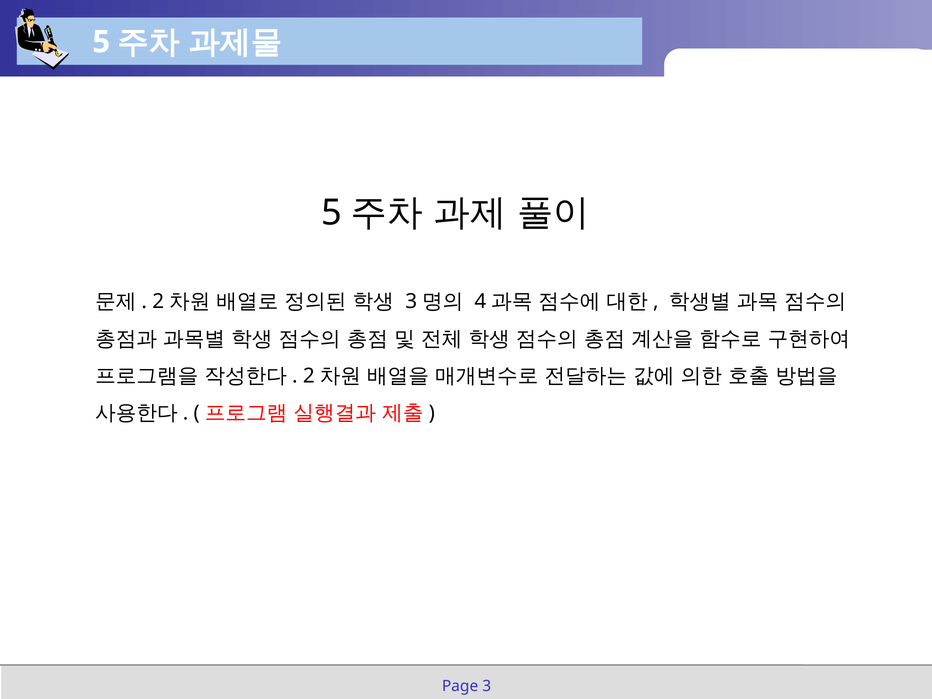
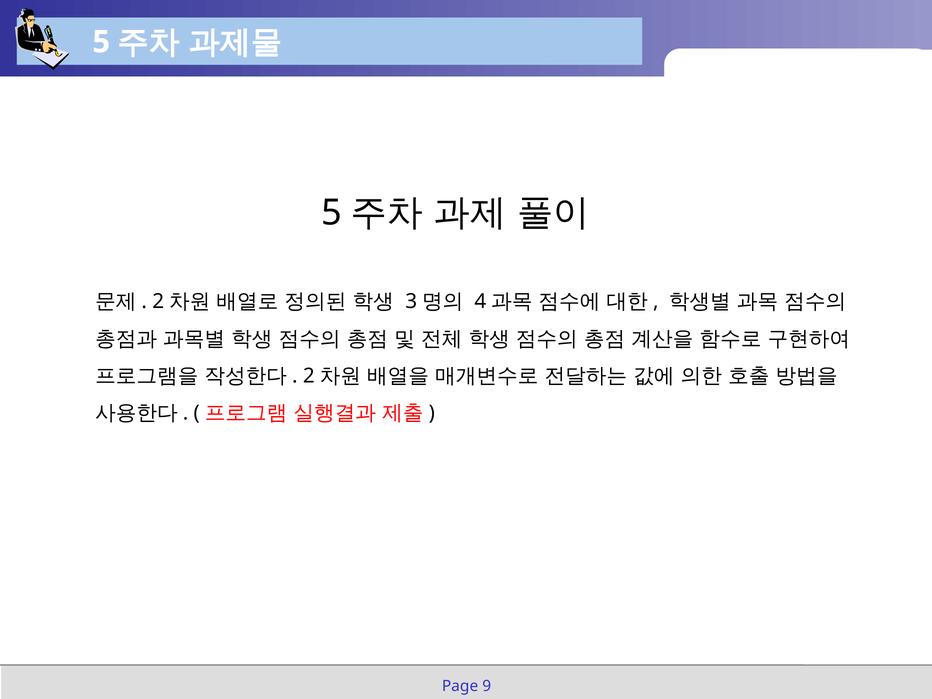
3: 3 -> 9
